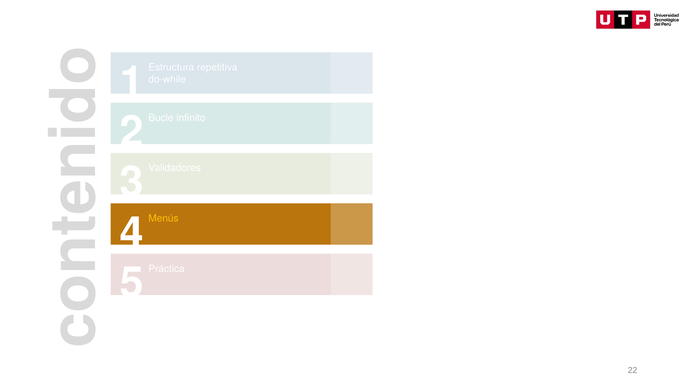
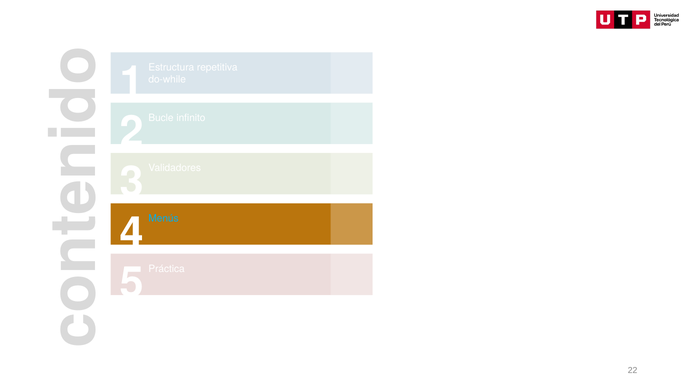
Menús colour: yellow -> light blue
